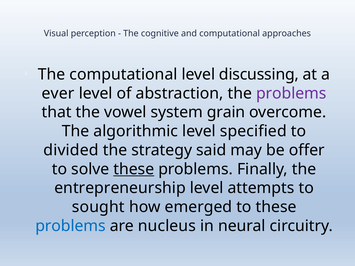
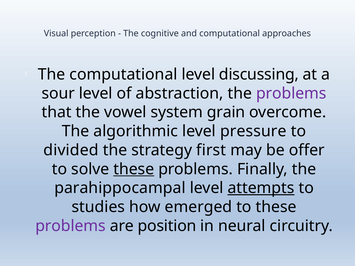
ever: ever -> sour
specified: specified -> pressure
said: said -> first
entrepreneurship: entrepreneurship -> parahippocampal
attempts underline: none -> present
sought: sought -> studies
problems at (70, 226) colour: blue -> purple
nucleus: nucleus -> position
